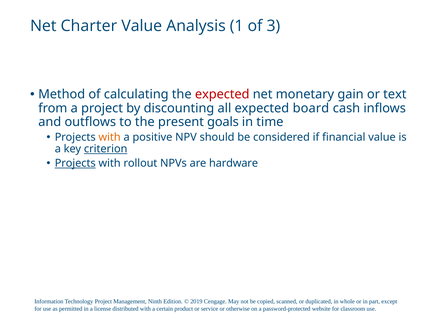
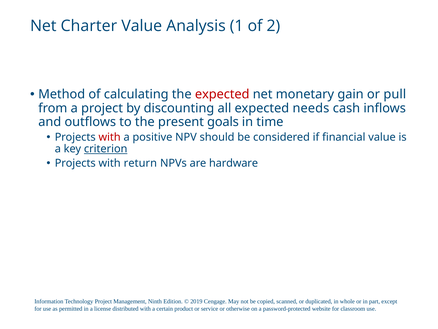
3: 3 -> 2
text: text -> pull
board: board -> needs
with at (110, 137) colour: orange -> red
Projects at (75, 163) underline: present -> none
rollout: rollout -> return
